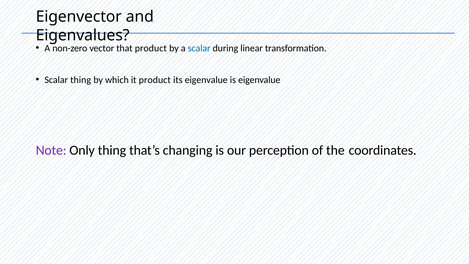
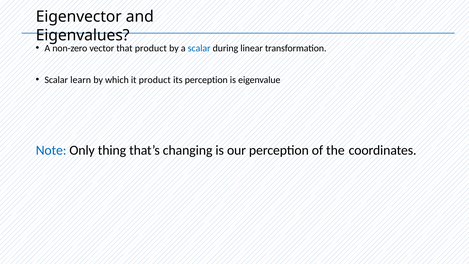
Scalar thing: thing -> learn
its eigenvalue: eigenvalue -> perception
Note colour: purple -> blue
